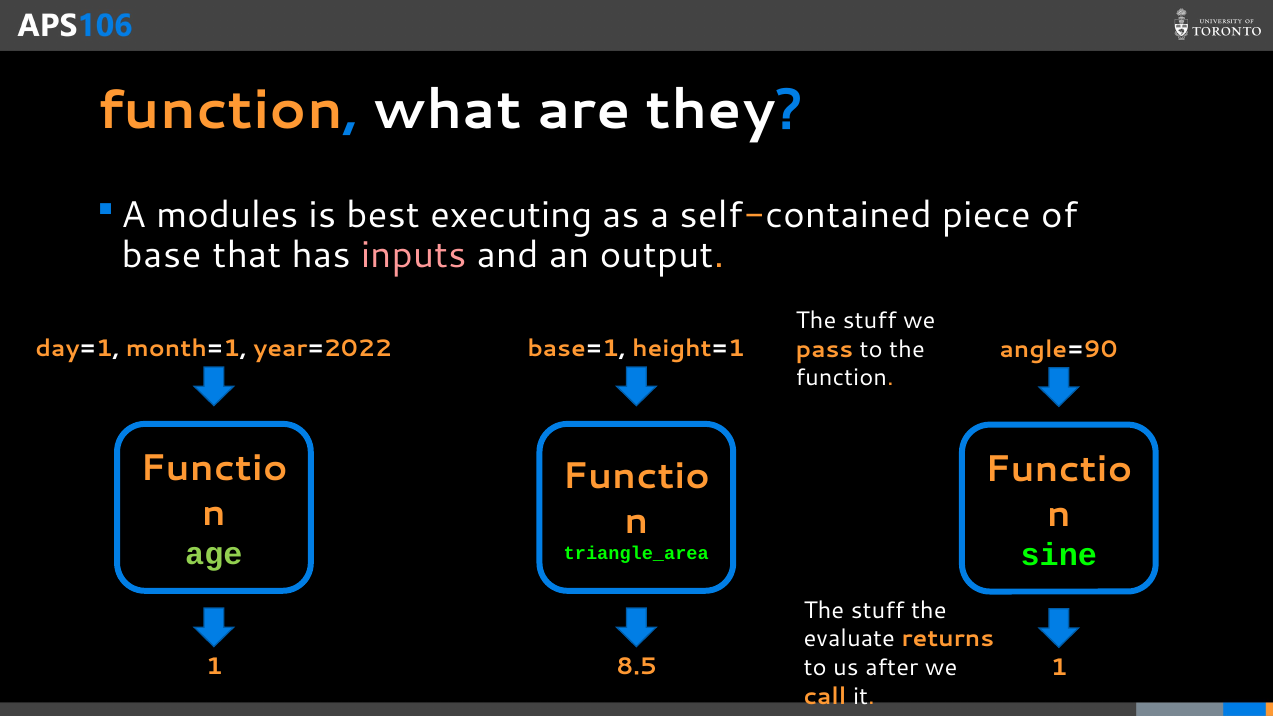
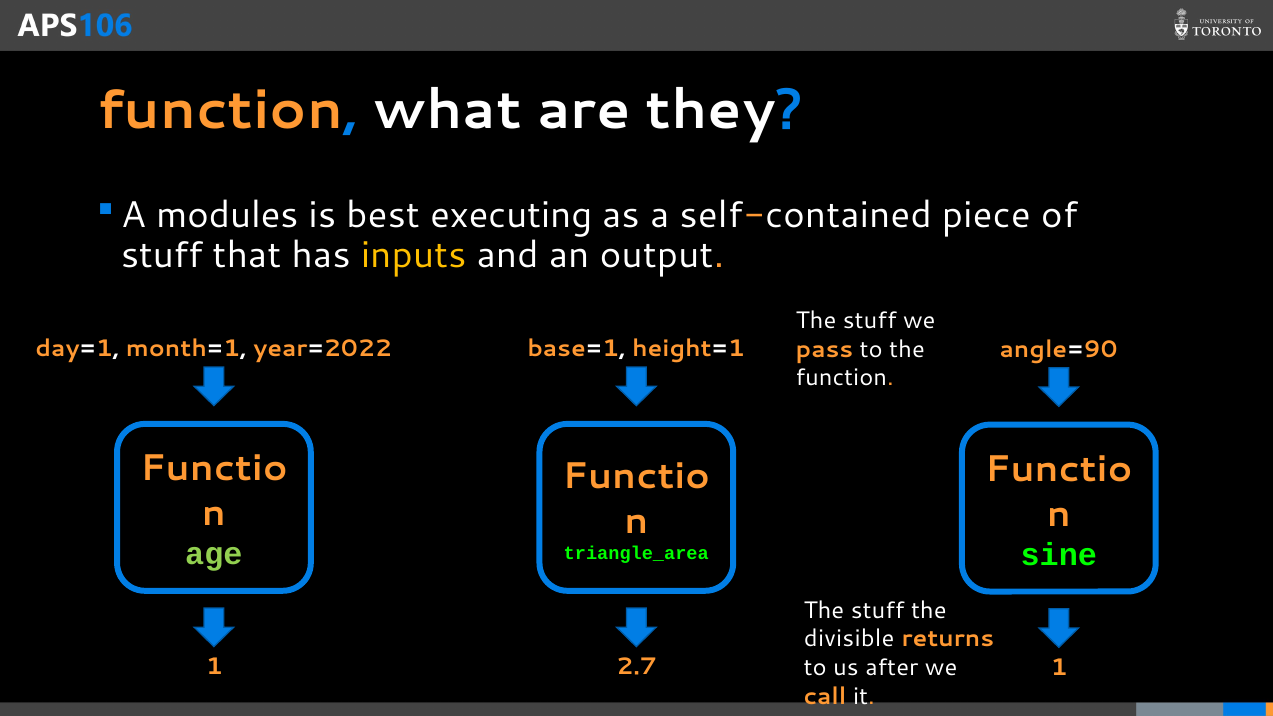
base at (161, 255): base -> stuff
inputs colour: pink -> yellow
evaluate: evaluate -> divisible
8.5: 8.5 -> 2.7
